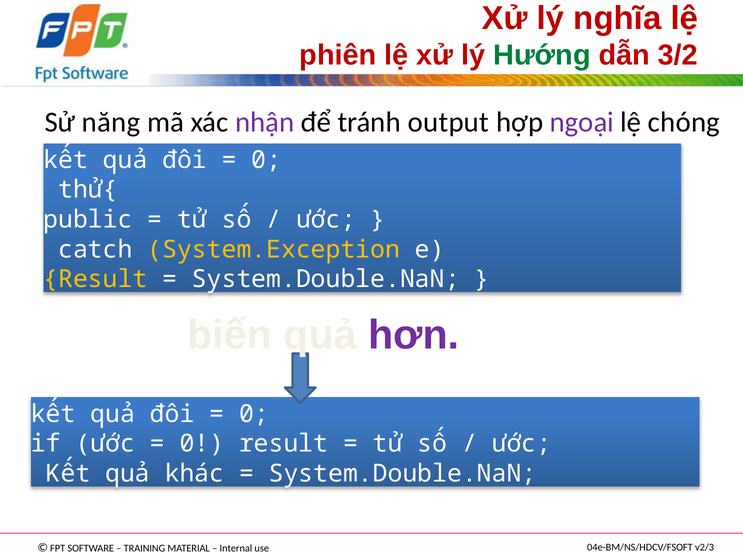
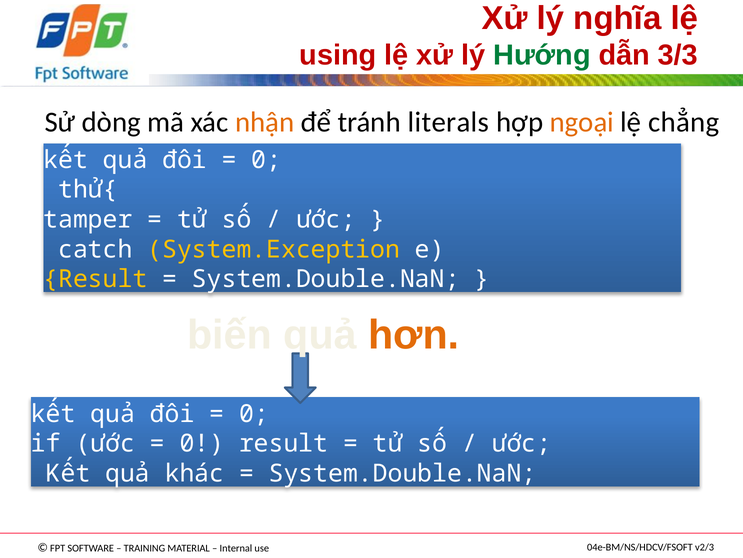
phiên: phiên -> using
3/2: 3/2 -> 3/3
năng: năng -> dòng
nhận colour: purple -> orange
output: output -> literals
ngoại colour: purple -> orange
chóng: chóng -> chẳng
public: public -> tamper
hơn colour: purple -> orange
